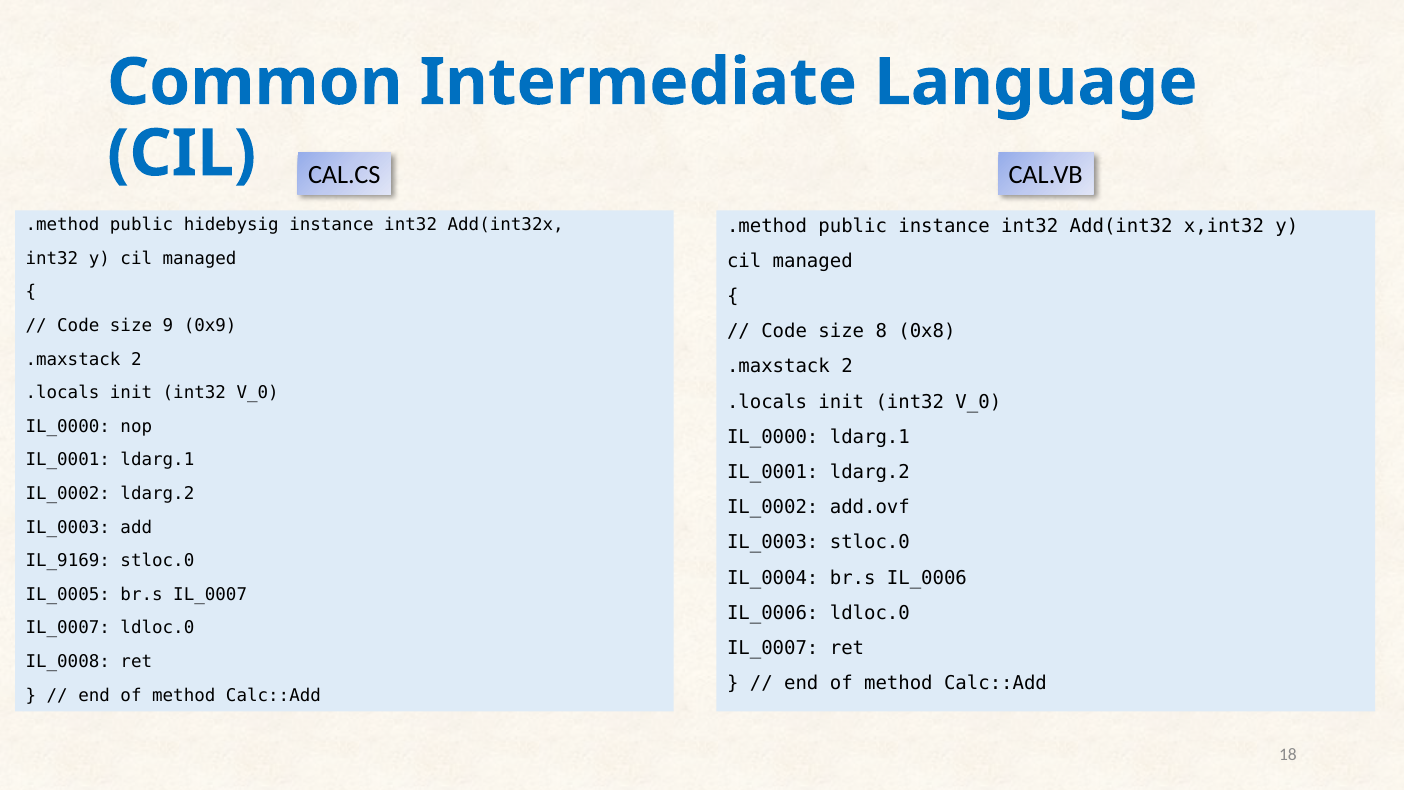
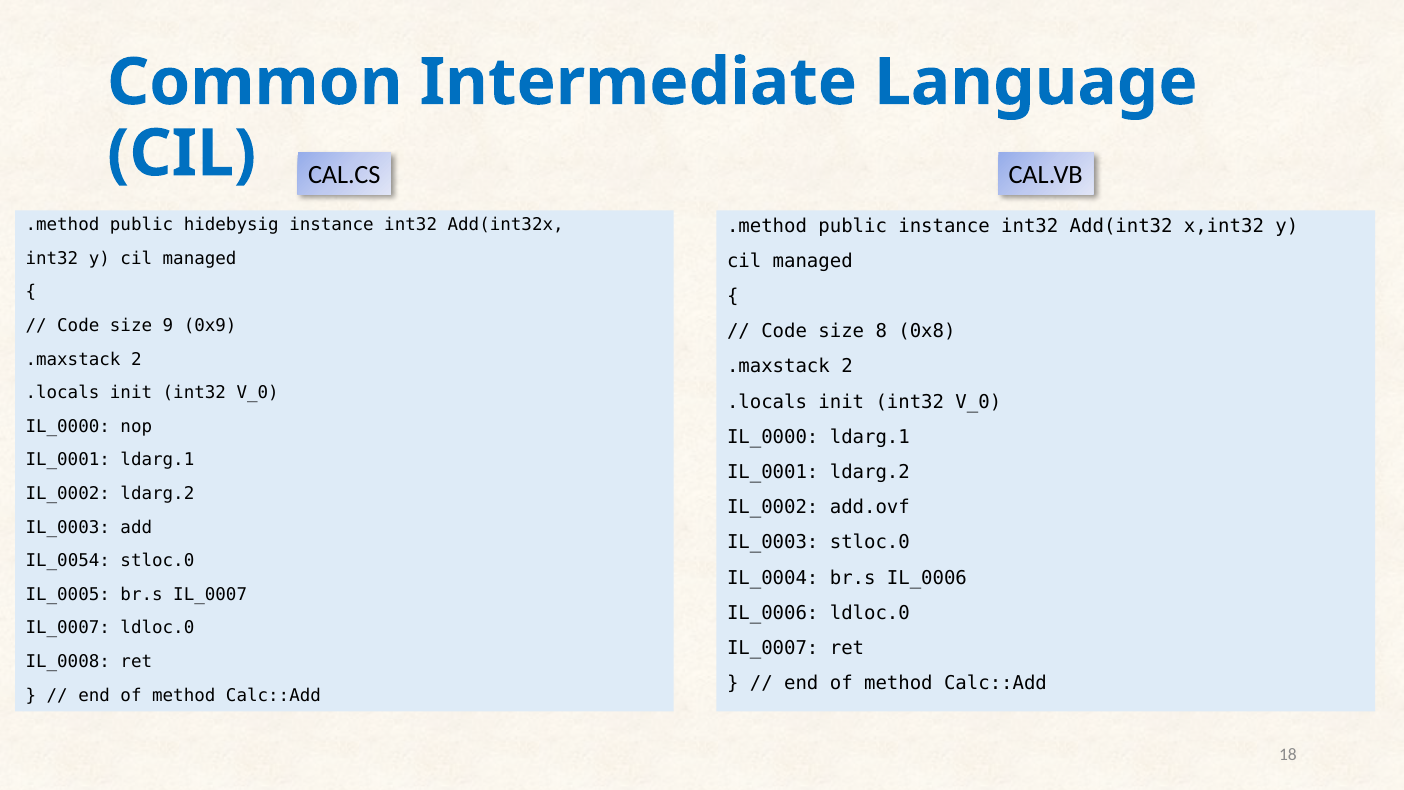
IL_9169: IL_9169 -> IL_0054
